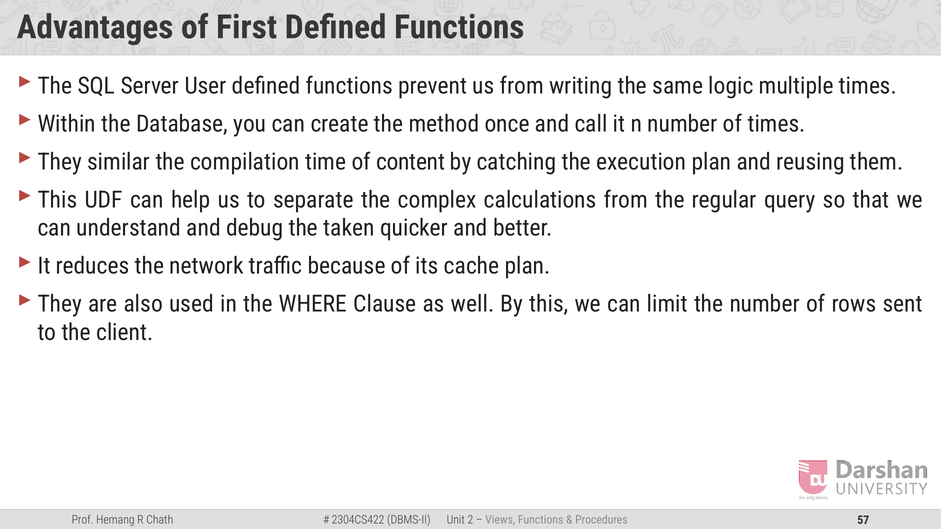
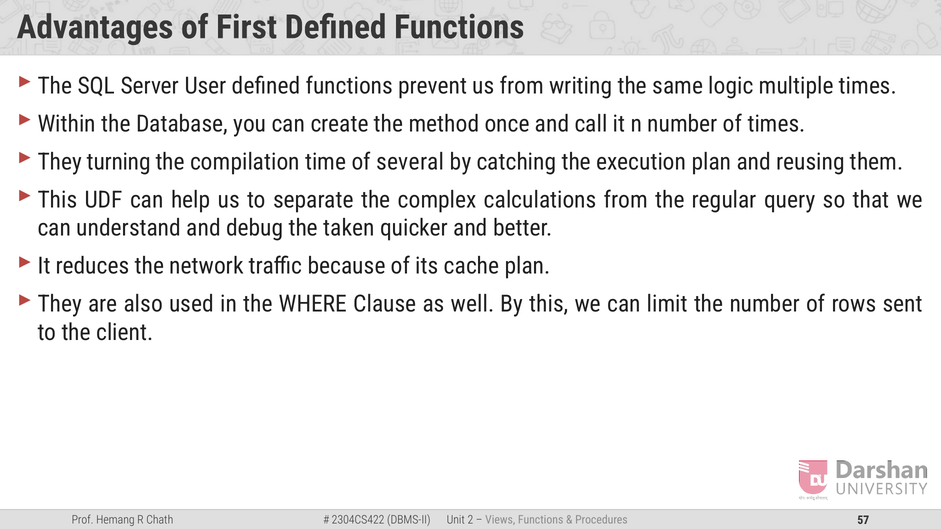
similar: similar -> turning
content: content -> several
